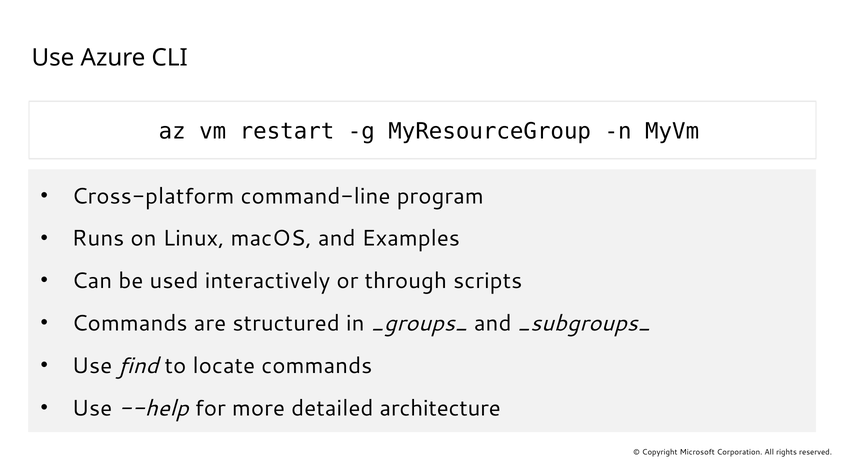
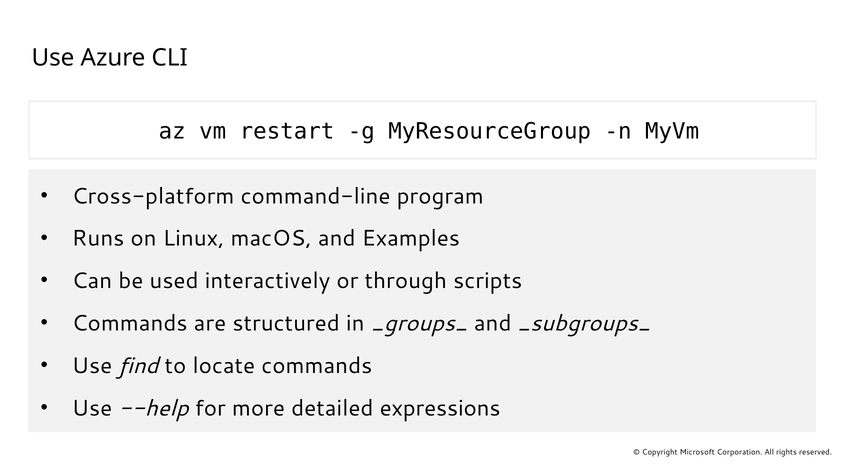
architecture: architecture -> expressions
